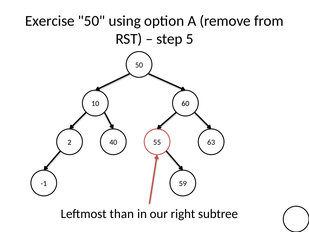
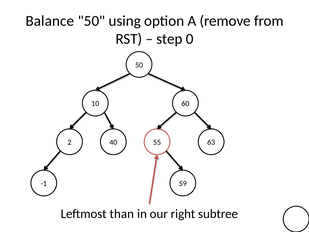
Exercise: Exercise -> Balance
5: 5 -> 0
